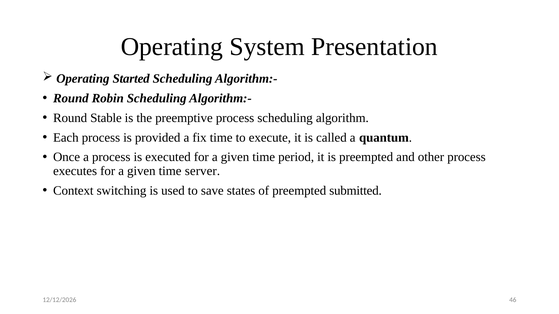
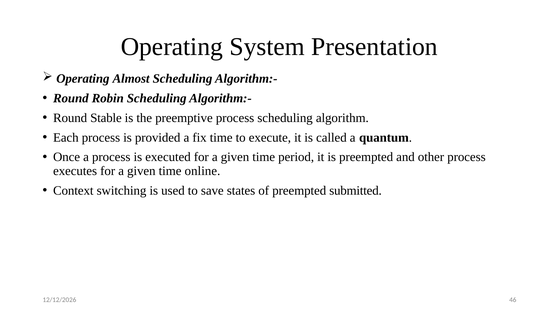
Started: Started -> Almost
server: server -> online
